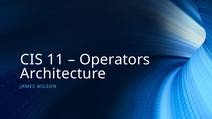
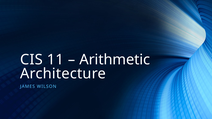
Operators: Operators -> Arithmetic
